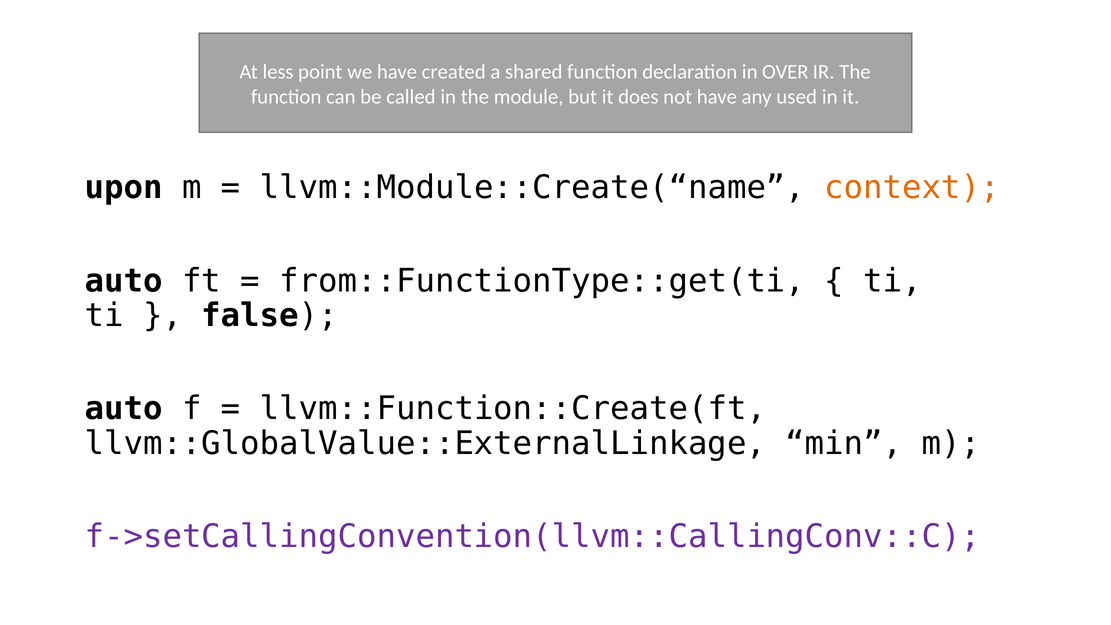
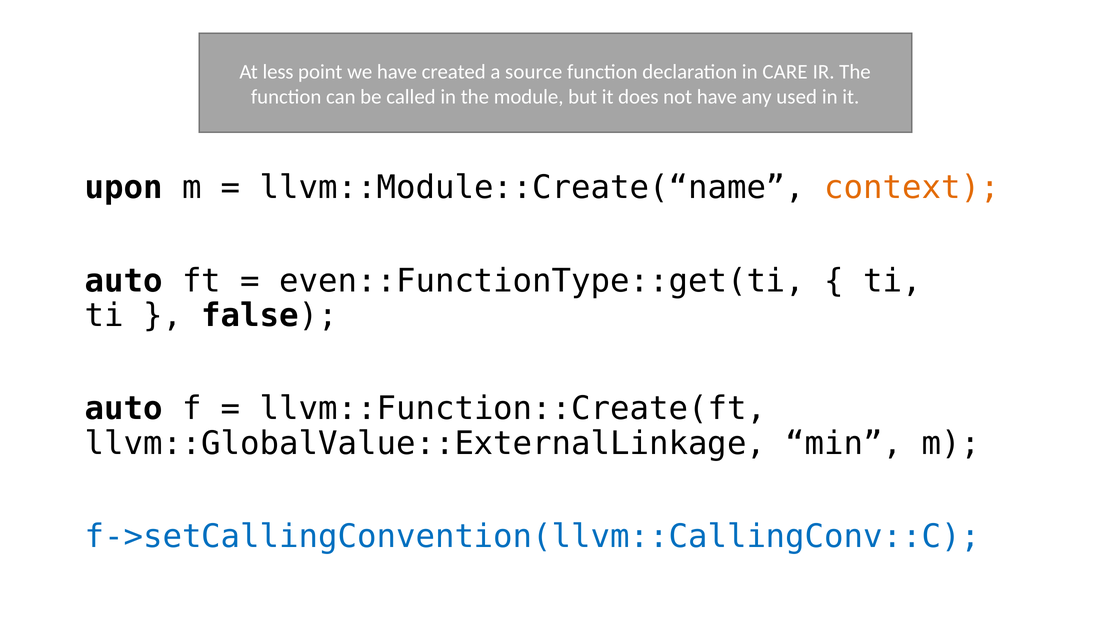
shared: shared -> source
OVER: OVER -> CARE
from::FunctionType::get(ti: from::FunctionType::get(ti -> even::FunctionType::get(ti
f->setCallingConvention(llvm::CallingConv::C colour: purple -> blue
